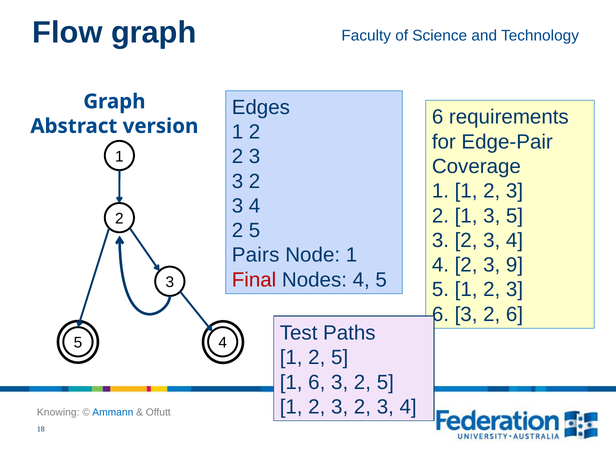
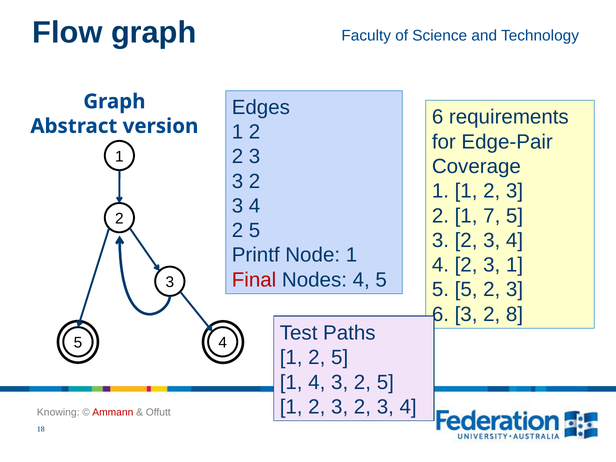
1 3: 3 -> 7
Pairs: Pairs -> Printf
3 9: 9 -> 1
1 at (466, 290): 1 -> 5
2 6: 6 -> 8
1 6: 6 -> 4
Ammann colour: blue -> red
